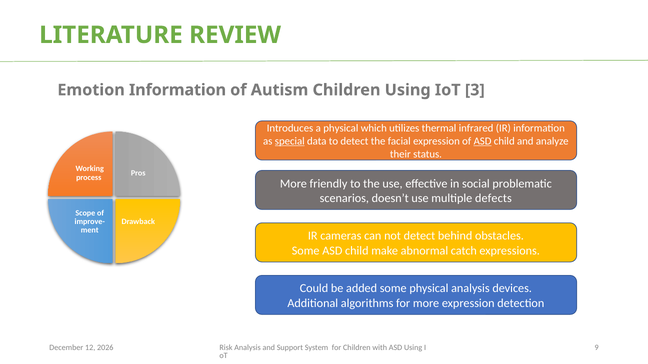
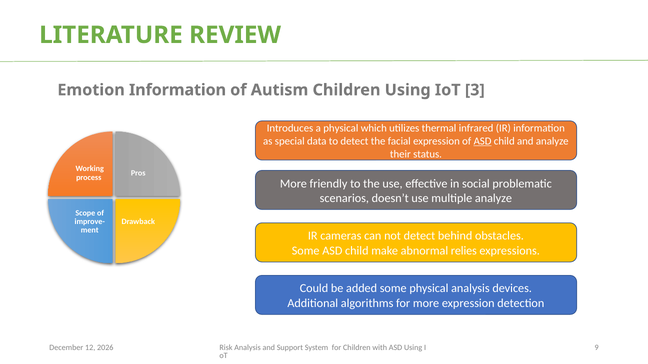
special underline: present -> none
multiple defects: defects -> analyze
catch: catch -> relies
